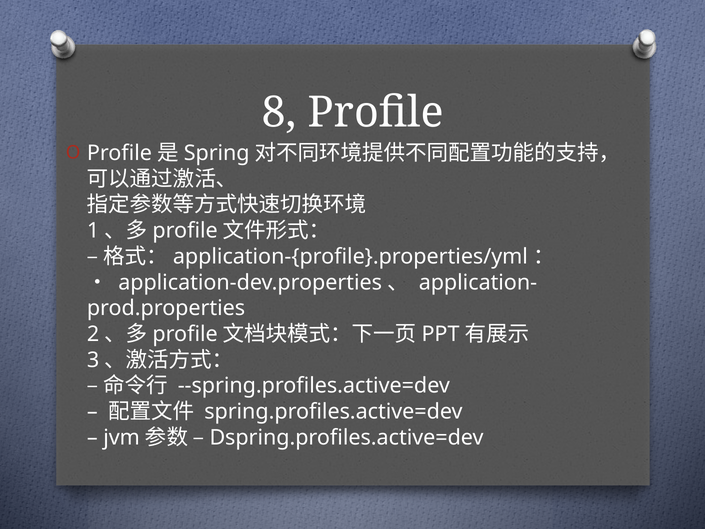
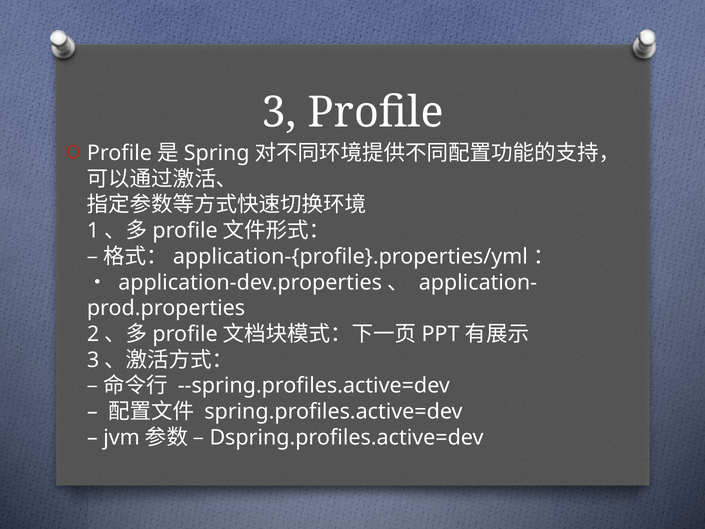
8 at (279, 112): 8 -> 3
